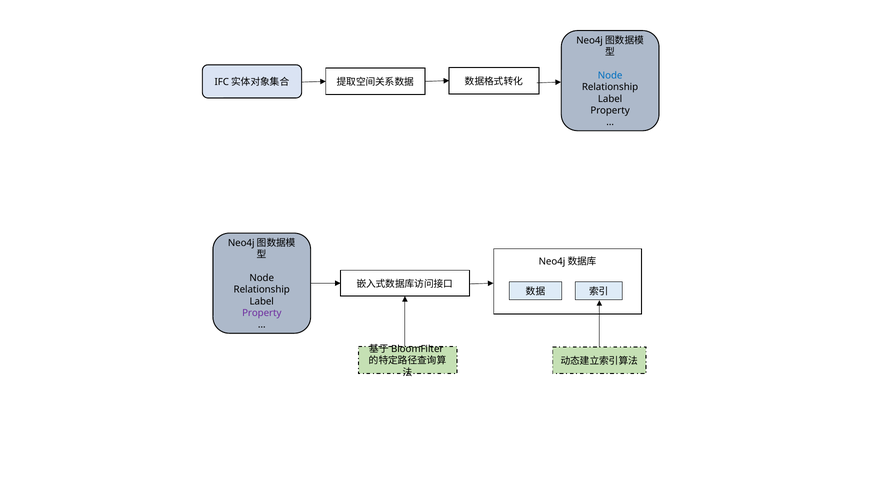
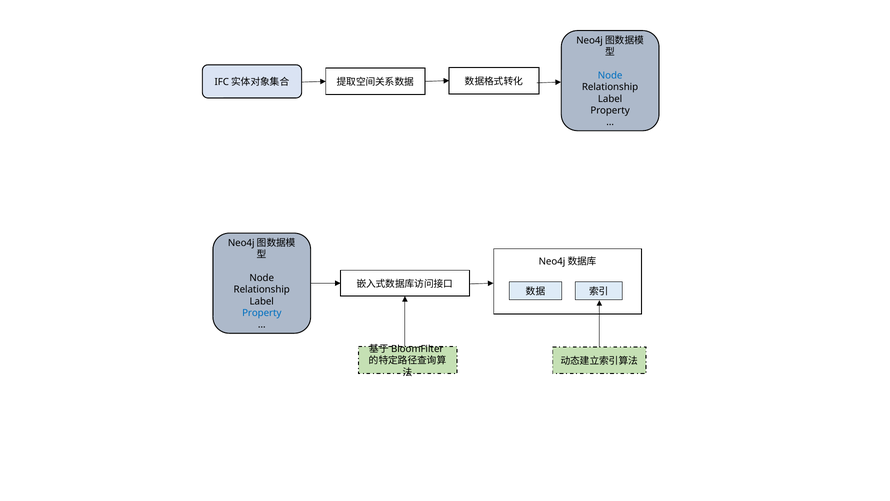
Property at (262, 313) colour: purple -> blue
